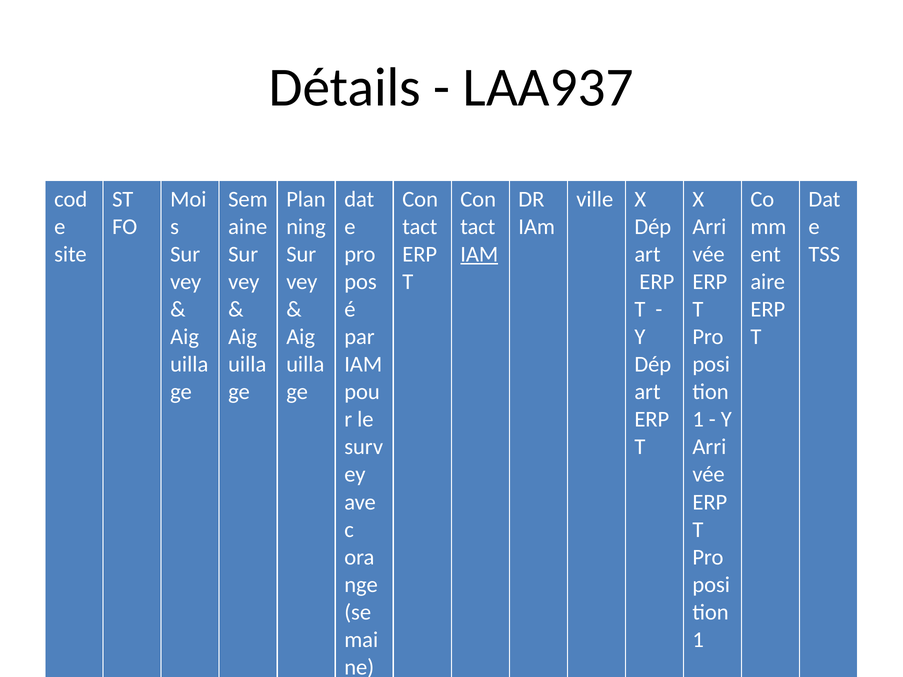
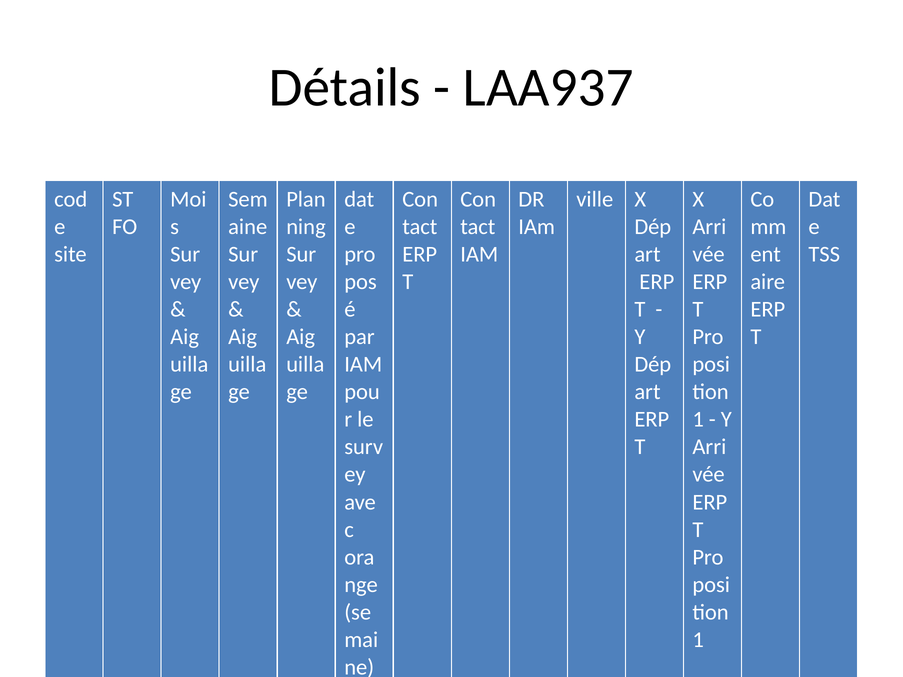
IAM at (479, 254) underline: present -> none
